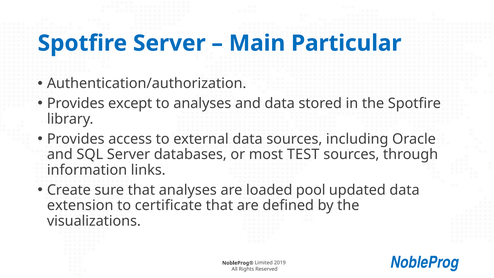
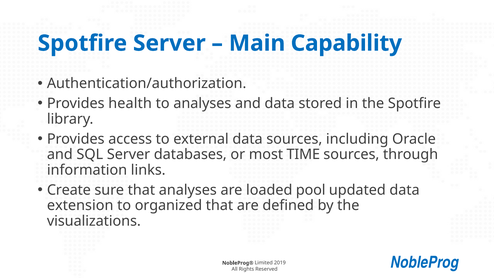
Particular: Particular -> Capability
except: except -> health
TEST: TEST -> TIME
certificate: certificate -> organized
